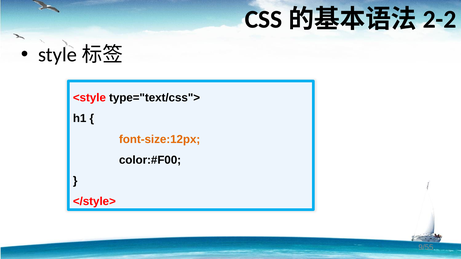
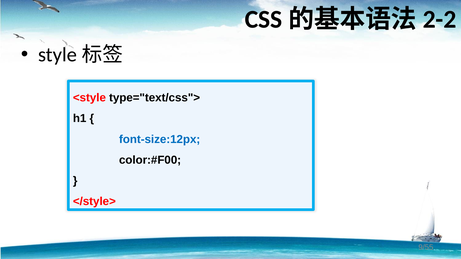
font-size:12px colour: orange -> blue
